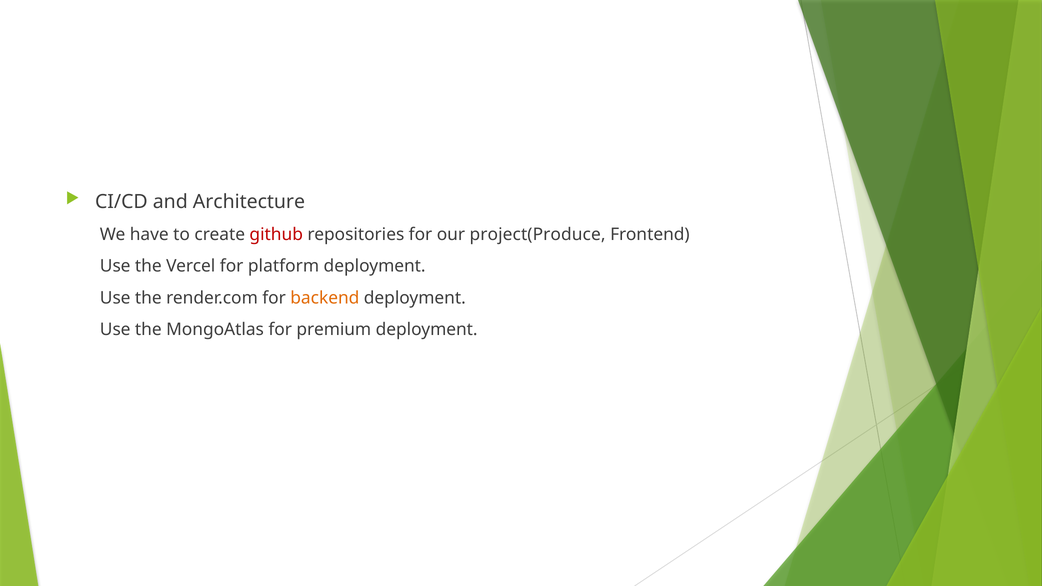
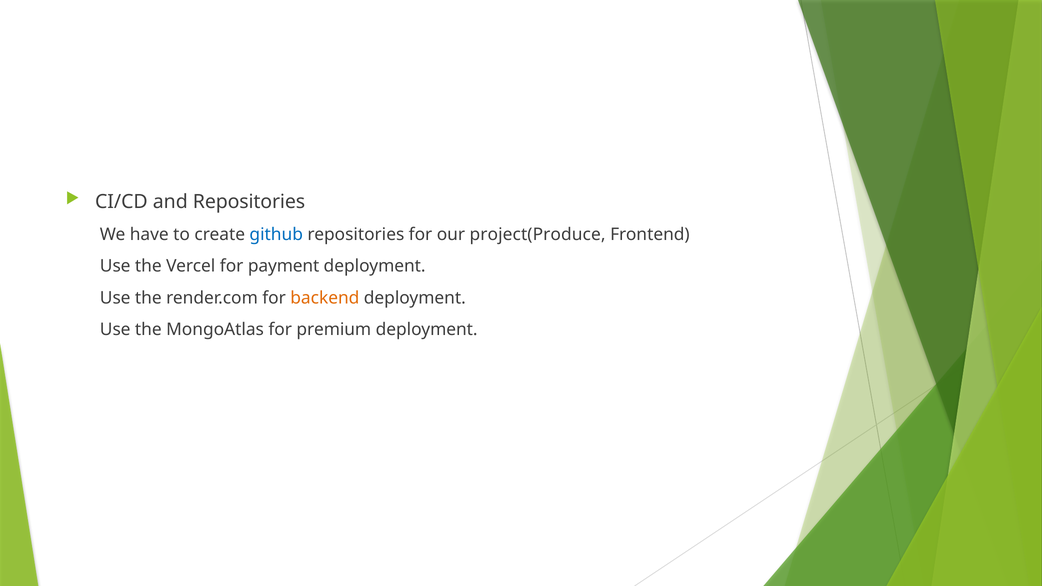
and Architecture: Architecture -> Repositories
github colour: red -> blue
platform: platform -> payment
